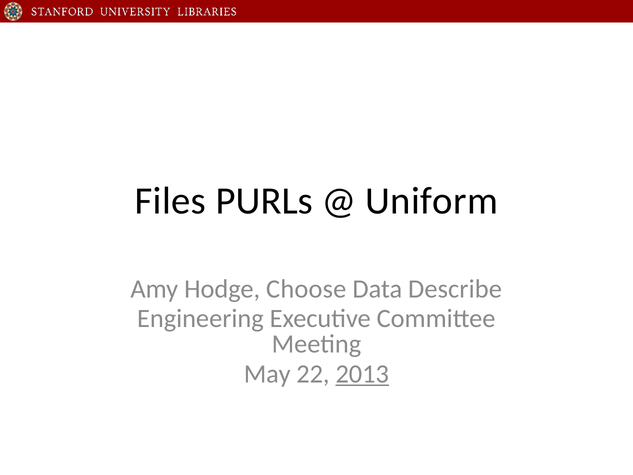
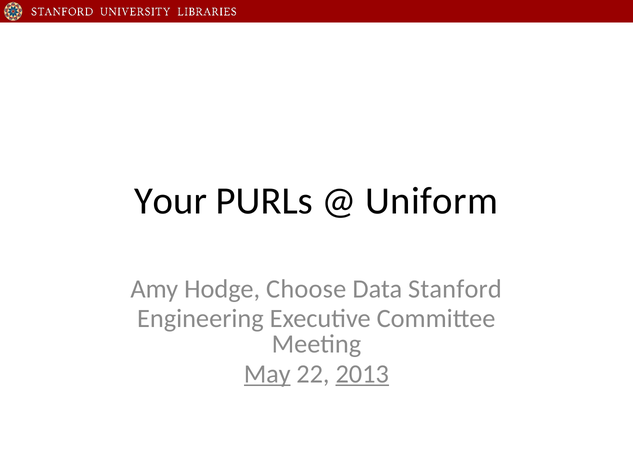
Files: Files -> Your
Describe: Describe -> Stanford
May underline: none -> present
